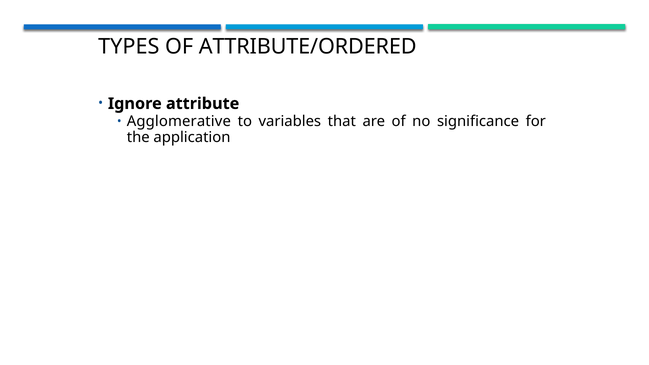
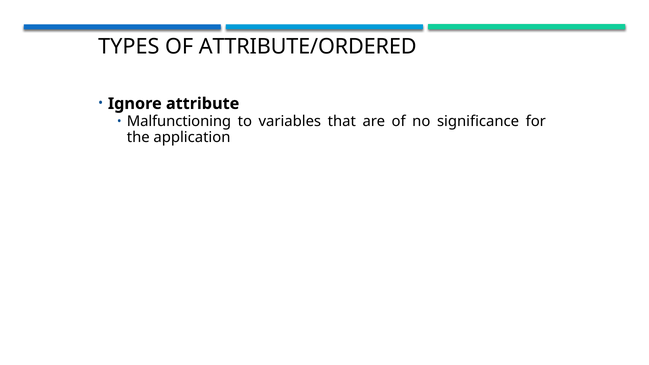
Agglomerative: Agglomerative -> Malfunctioning
